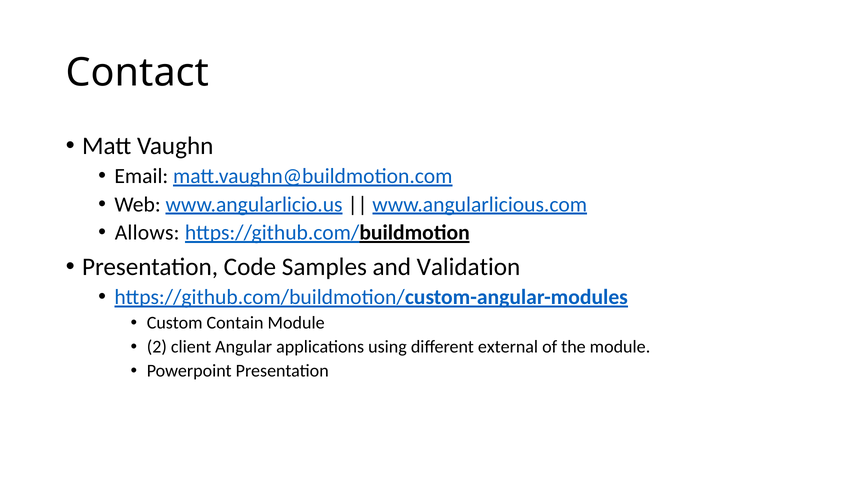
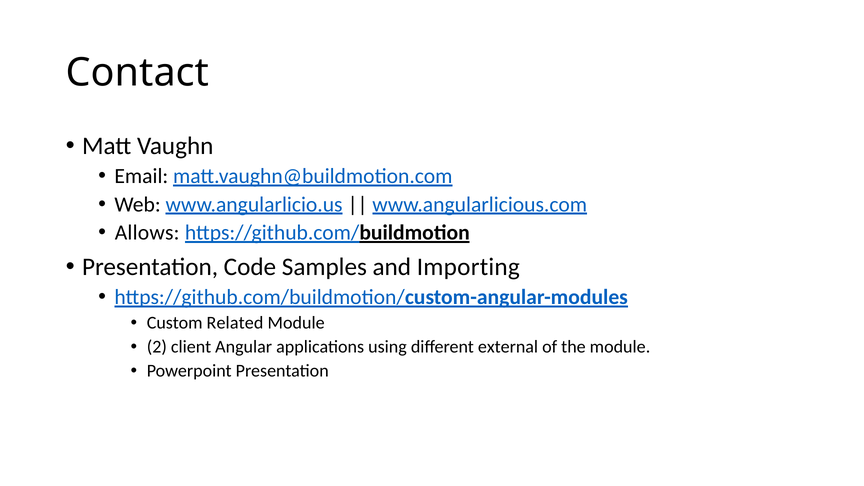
Validation: Validation -> Importing
Contain: Contain -> Related
